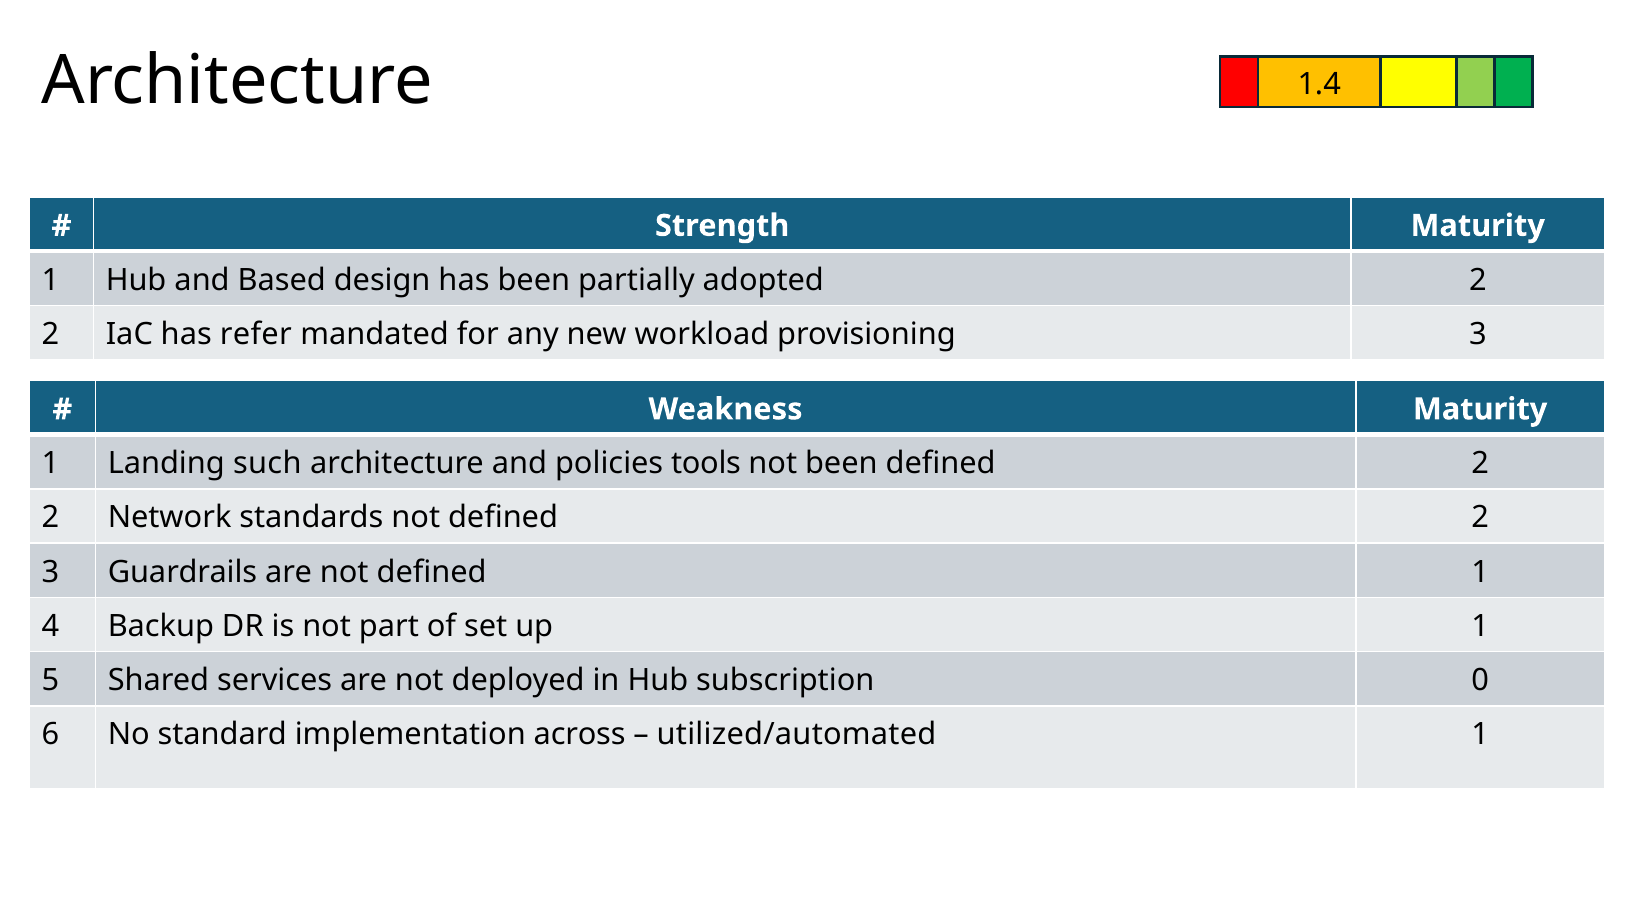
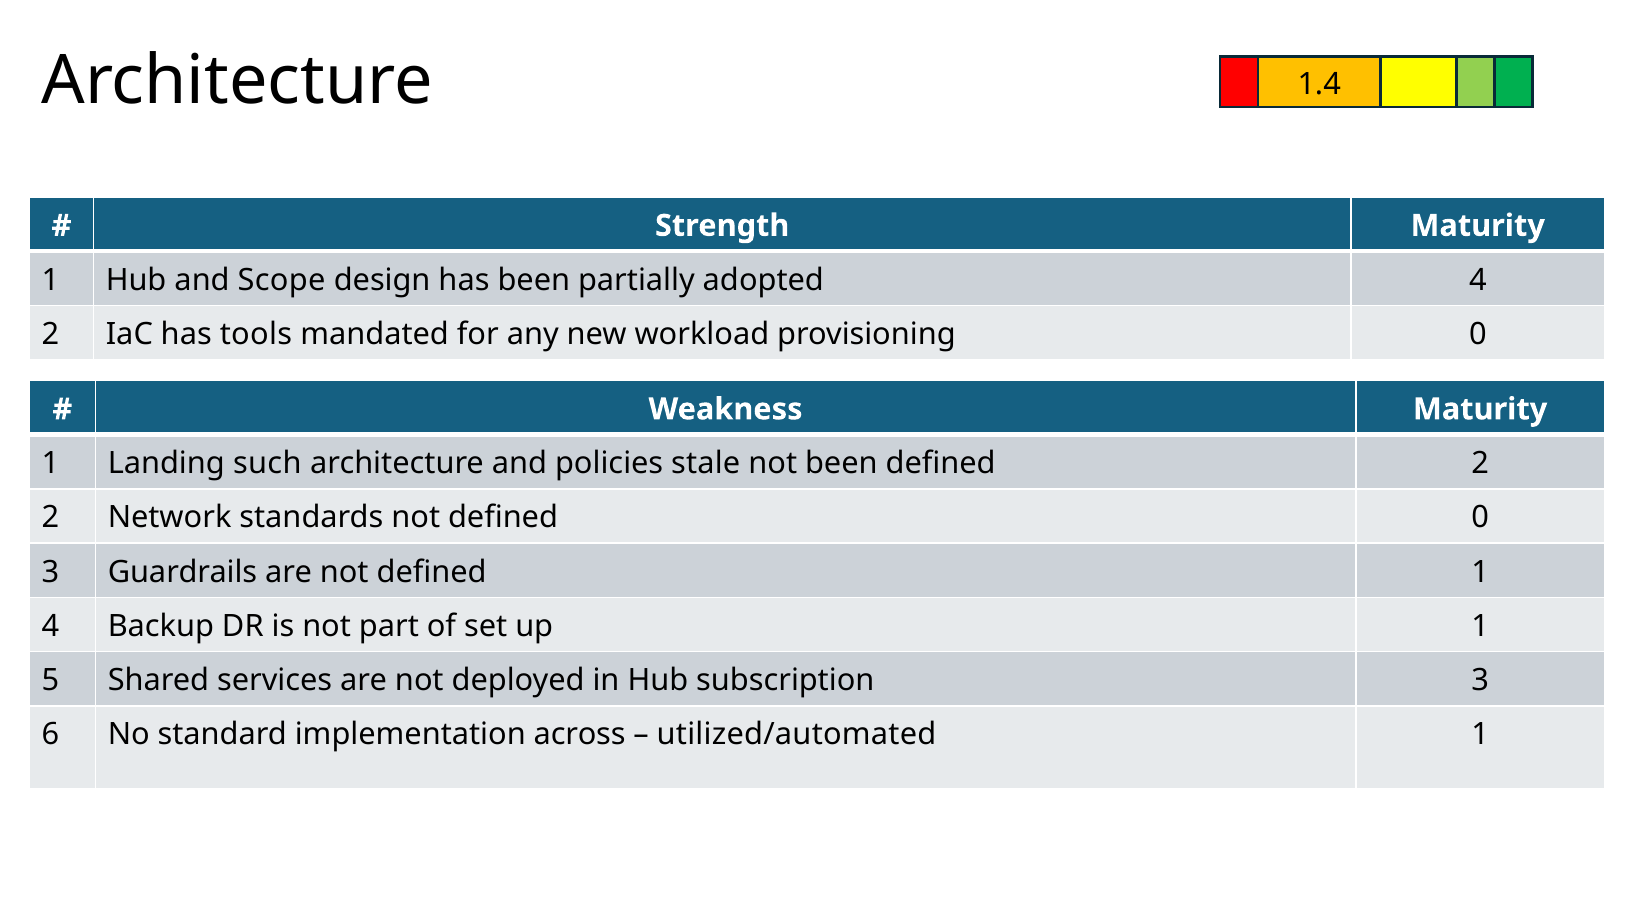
Based: Based -> Scope
adopted 2: 2 -> 4
refer: refer -> tools
provisioning 3: 3 -> 0
tools: tools -> stale
not defined 2: 2 -> 0
subscription 0: 0 -> 3
